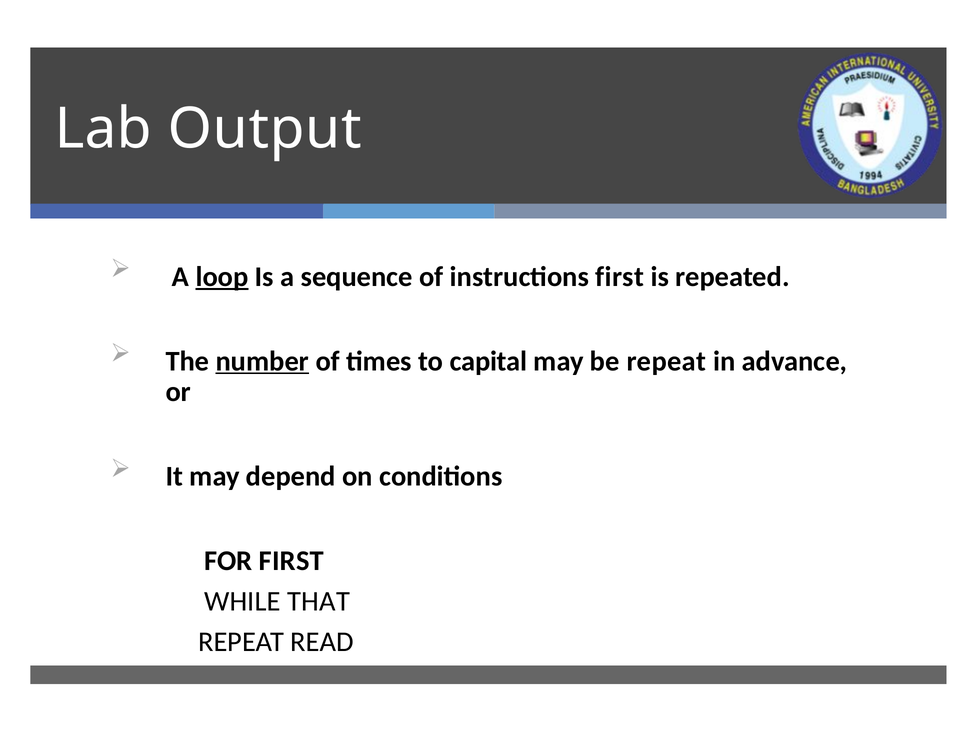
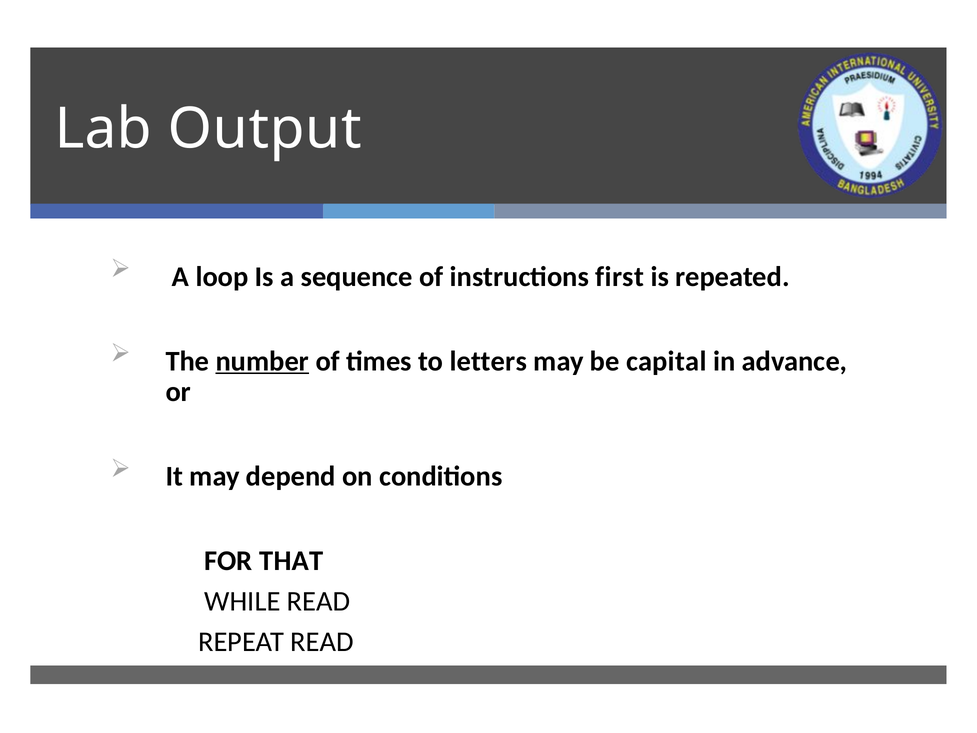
loop underline: present -> none
capital: capital -> letters
be repeat: repeat -> capital
FOR FIRST: FIRST -> THAT
WHILE THAT: THAT -> READ
